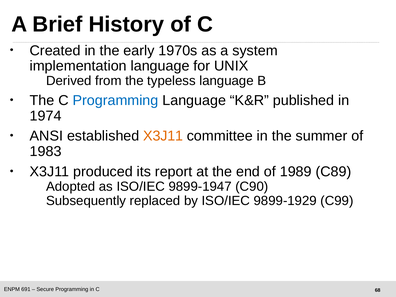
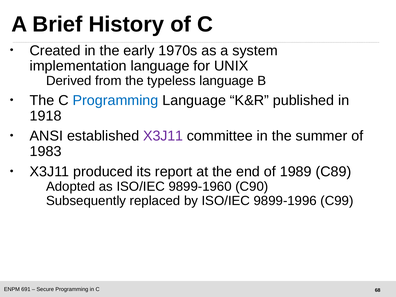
1974: 1974 -> 1918
X3J11 at (163, 136) colour: orange -> purple
9899-1947: 9899-1947 -> 9899-1960
9899-1929: 9899-1929 -> 9899-1996
